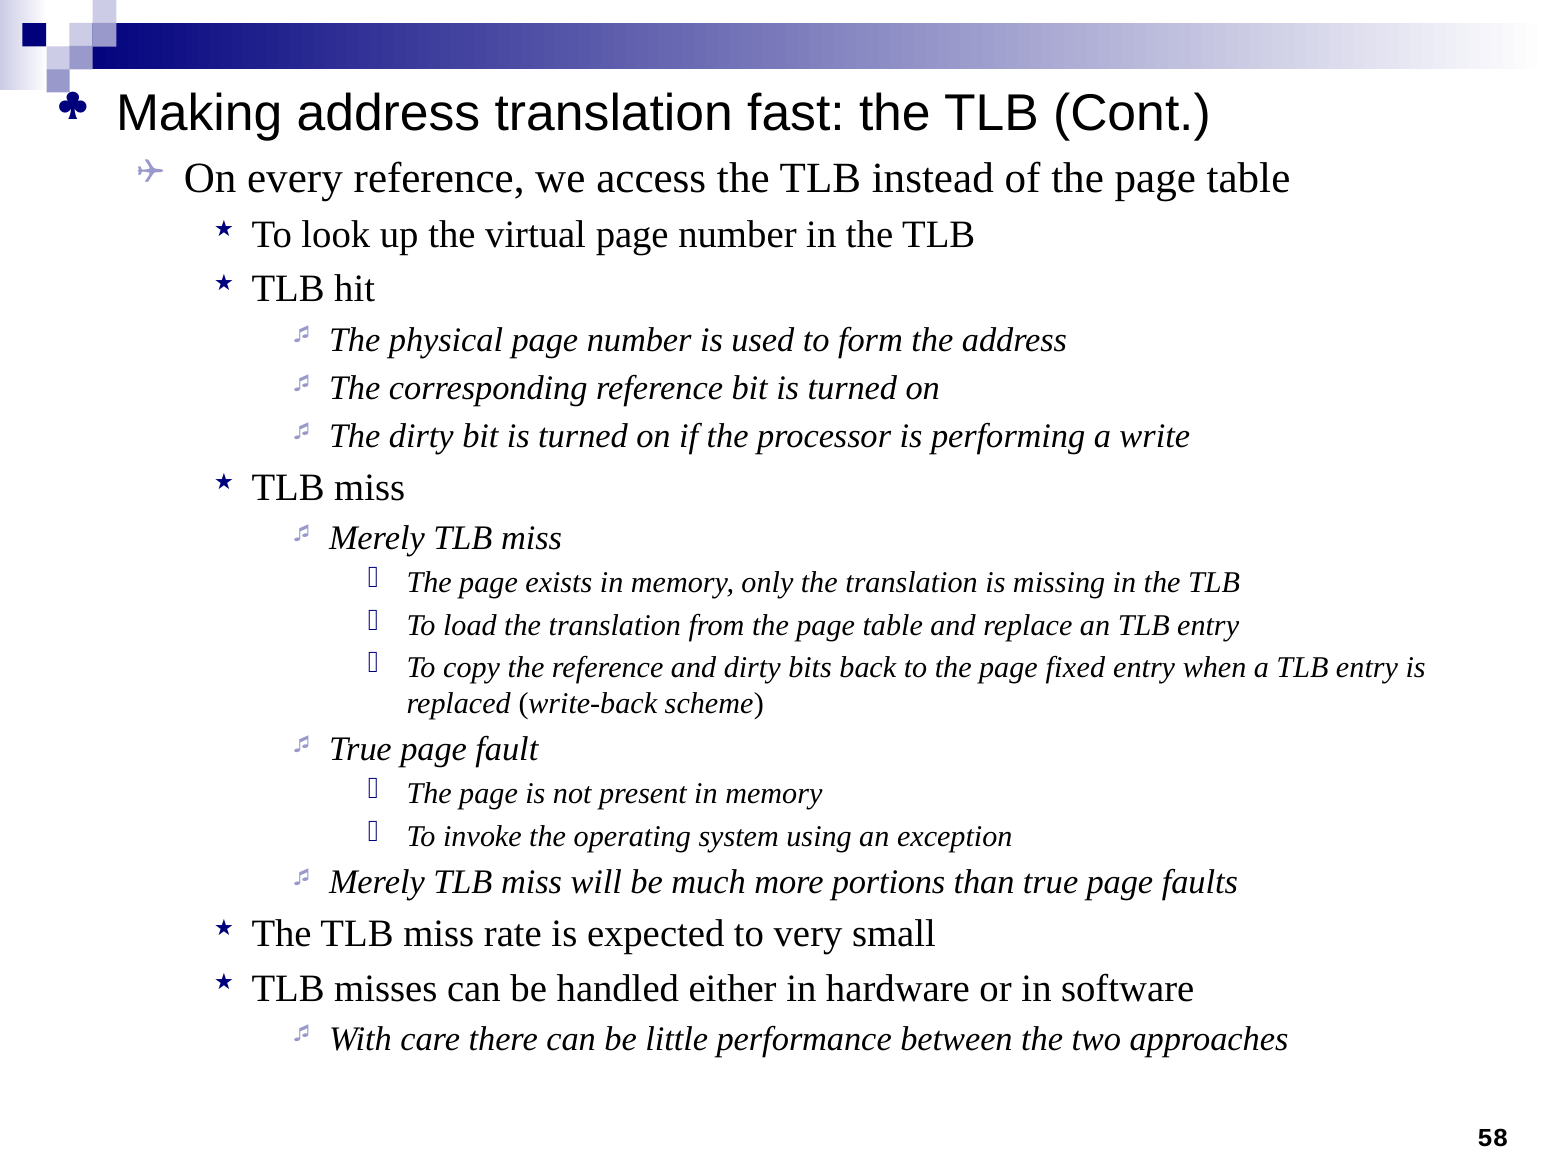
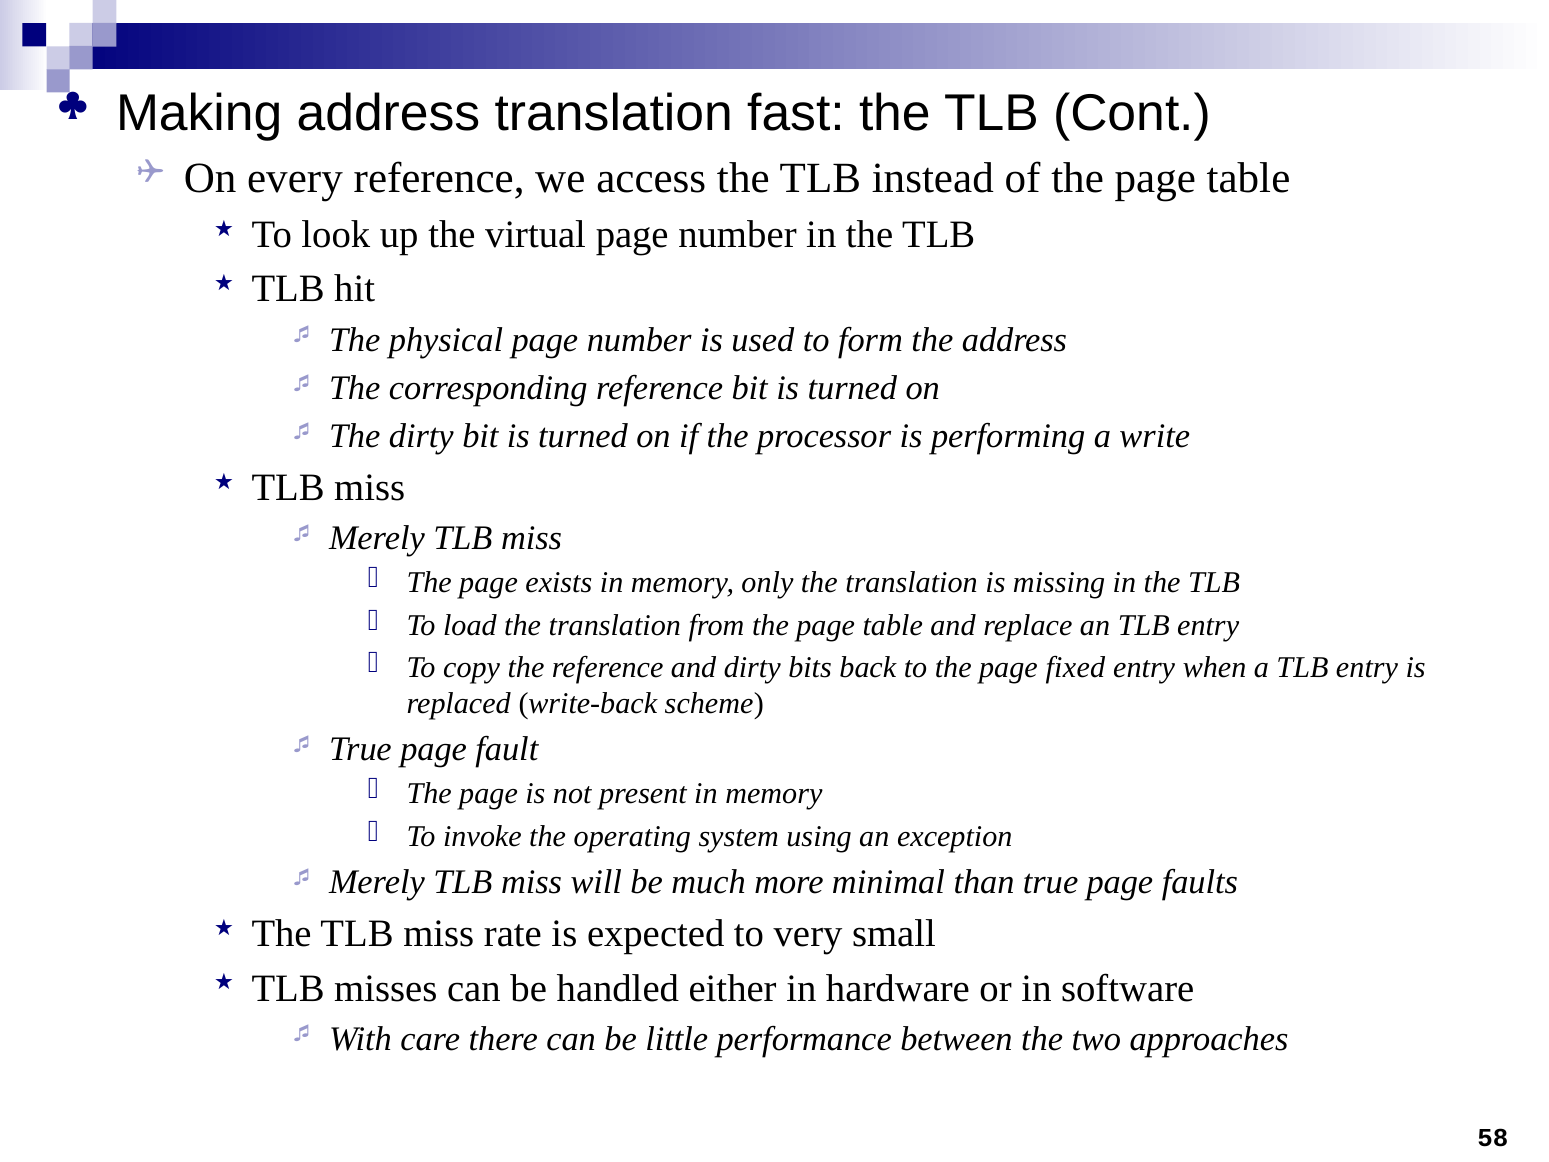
portions: portions -> minimal
